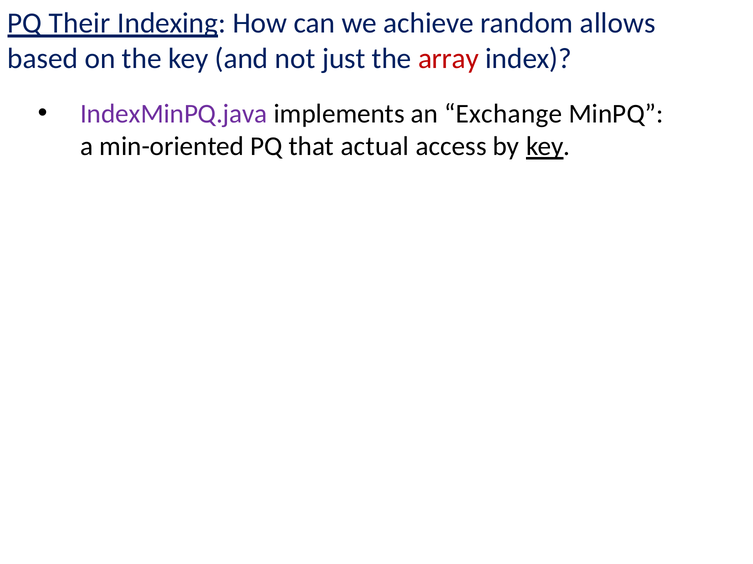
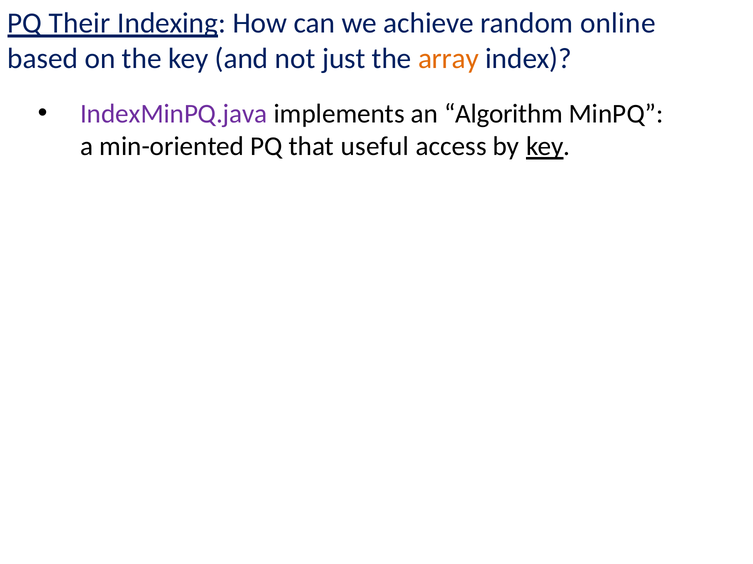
allows: allows -> online
array colour: red -> orange
Exchange: Exchange -> Algorithm
actual: actual -> useful
